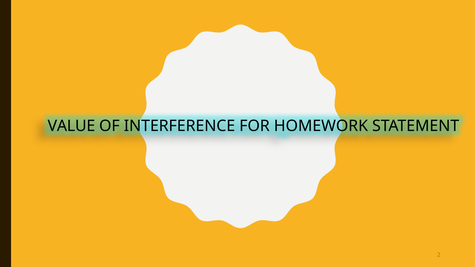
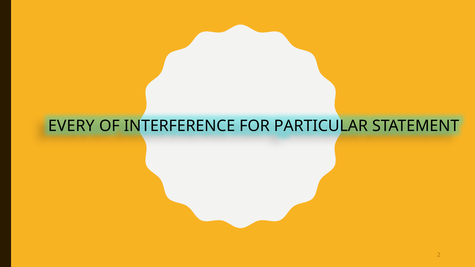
VALUE: VALUE -> EVERY
HOMEWORK: HOMEWORK -> PARTICULAR
